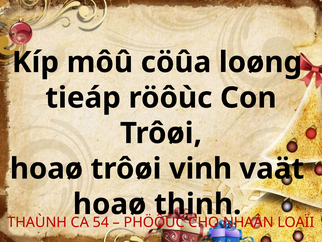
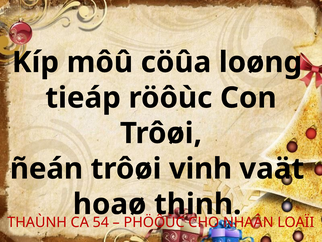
hoaø at (46, 168): hoaø -> ñeán
